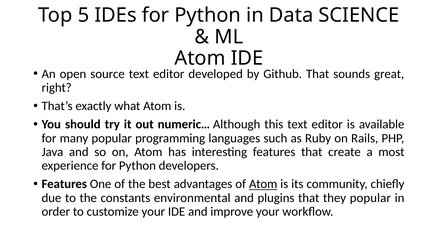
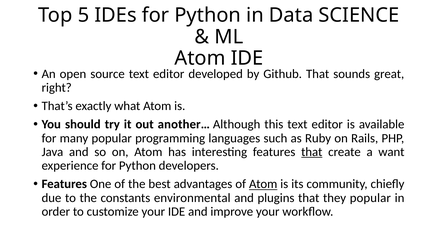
numeric…: numeric… -> another…
that at (312, 152) underline: none -> present
most: most -> want
